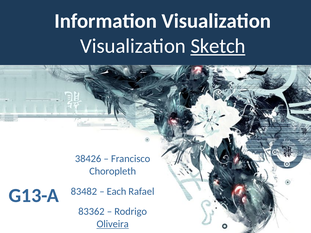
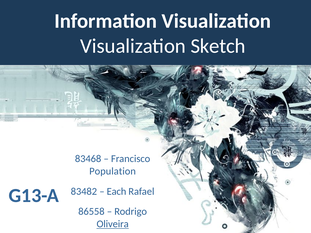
Sketch underline: present -> none
38426: 38426 -> 83468
Choropleth: Choropleth -> Population
83362: 83362 -> 86558
